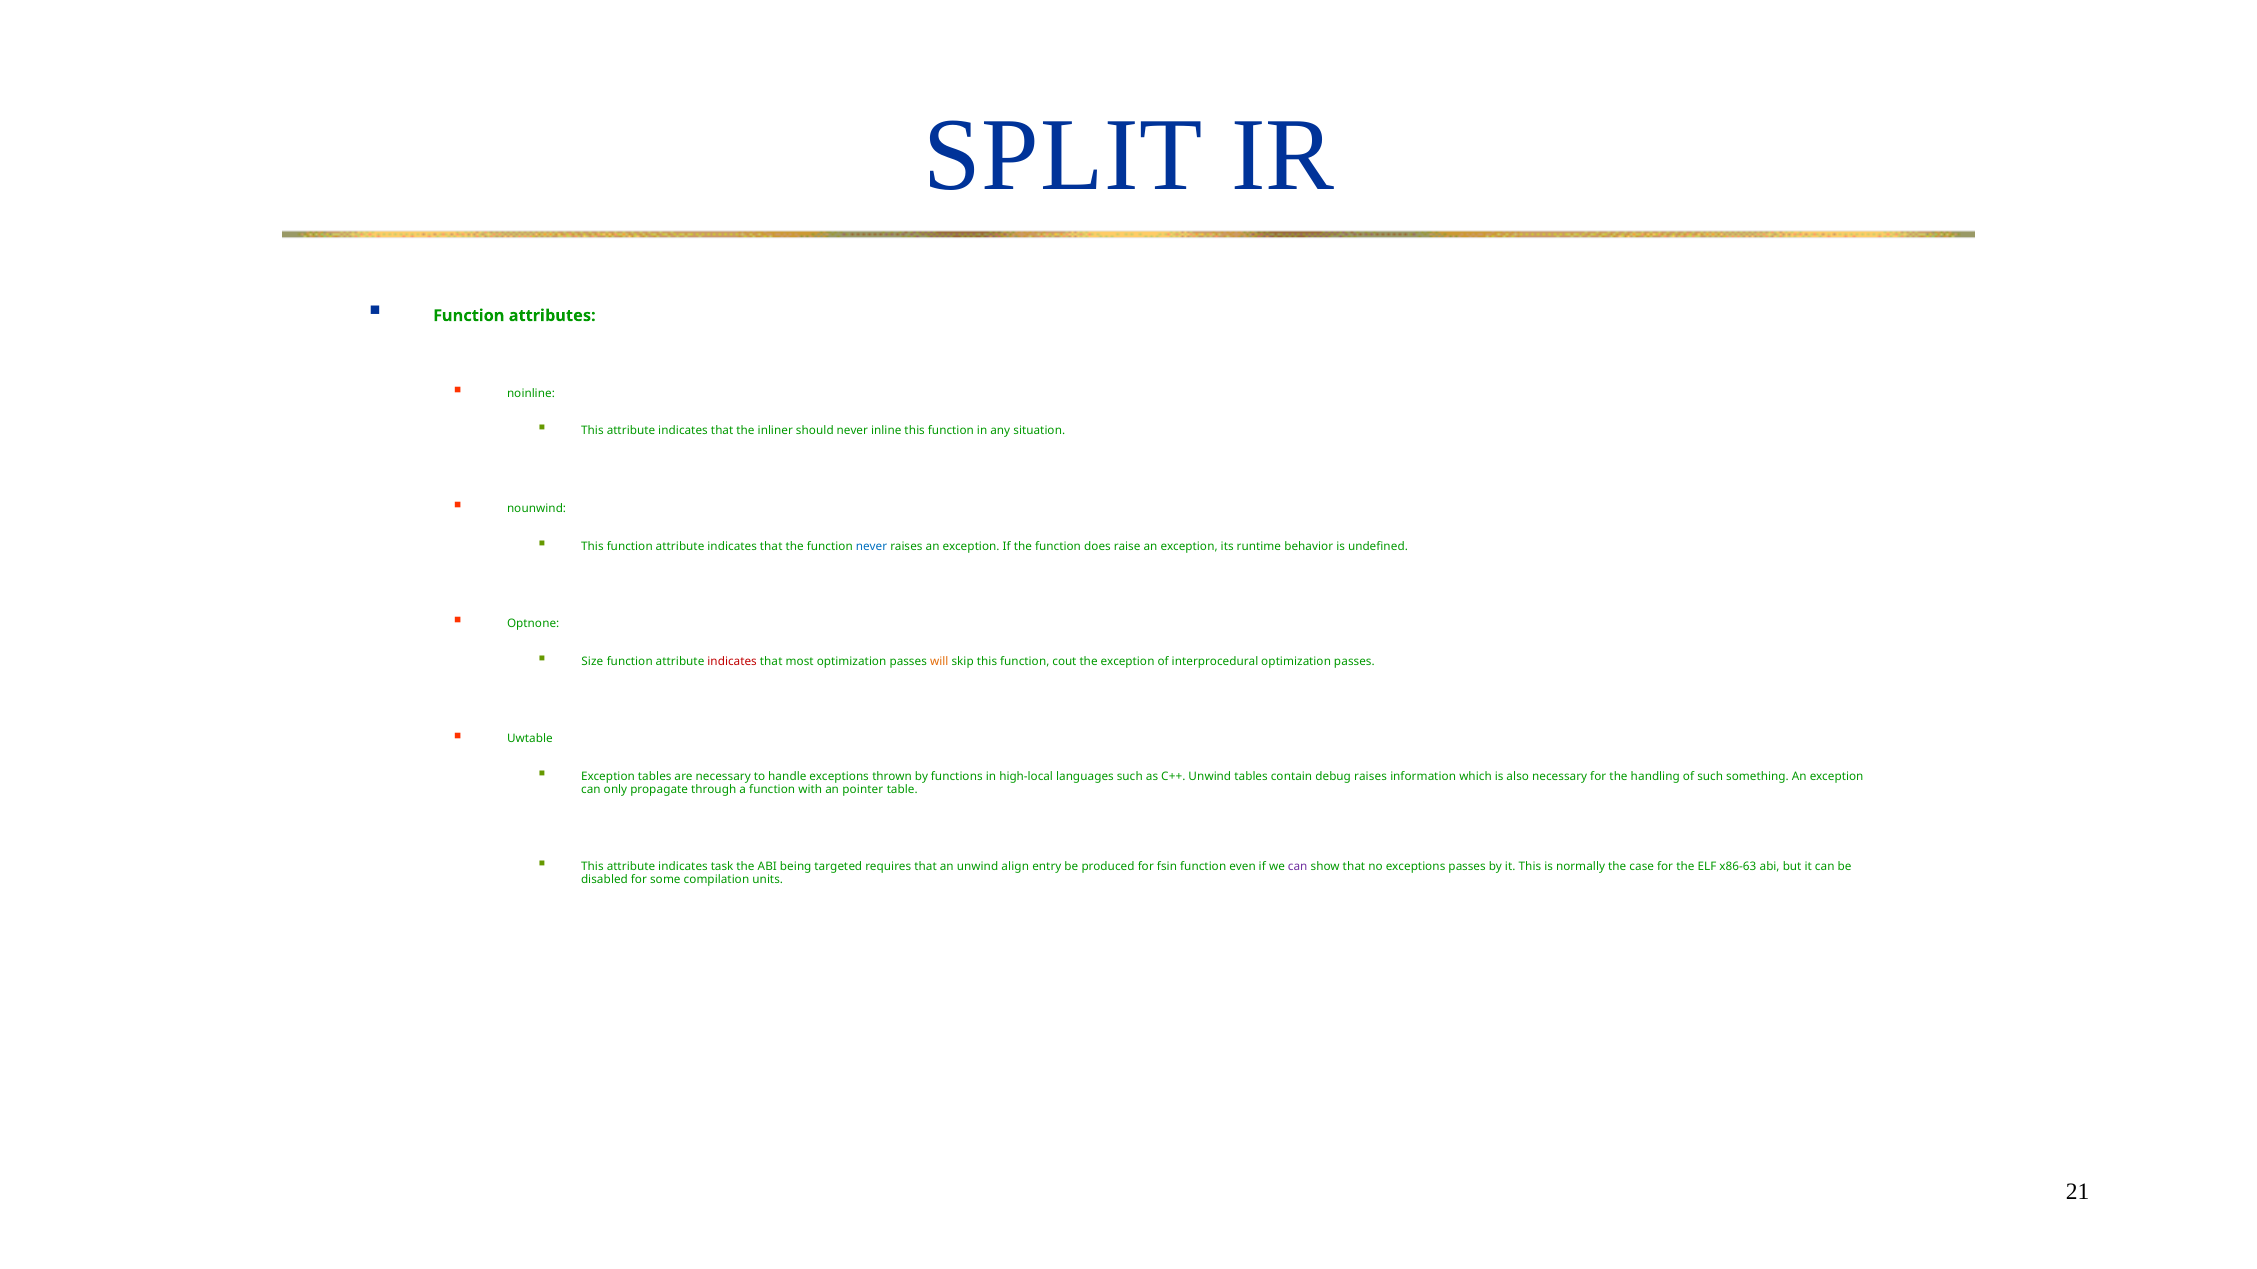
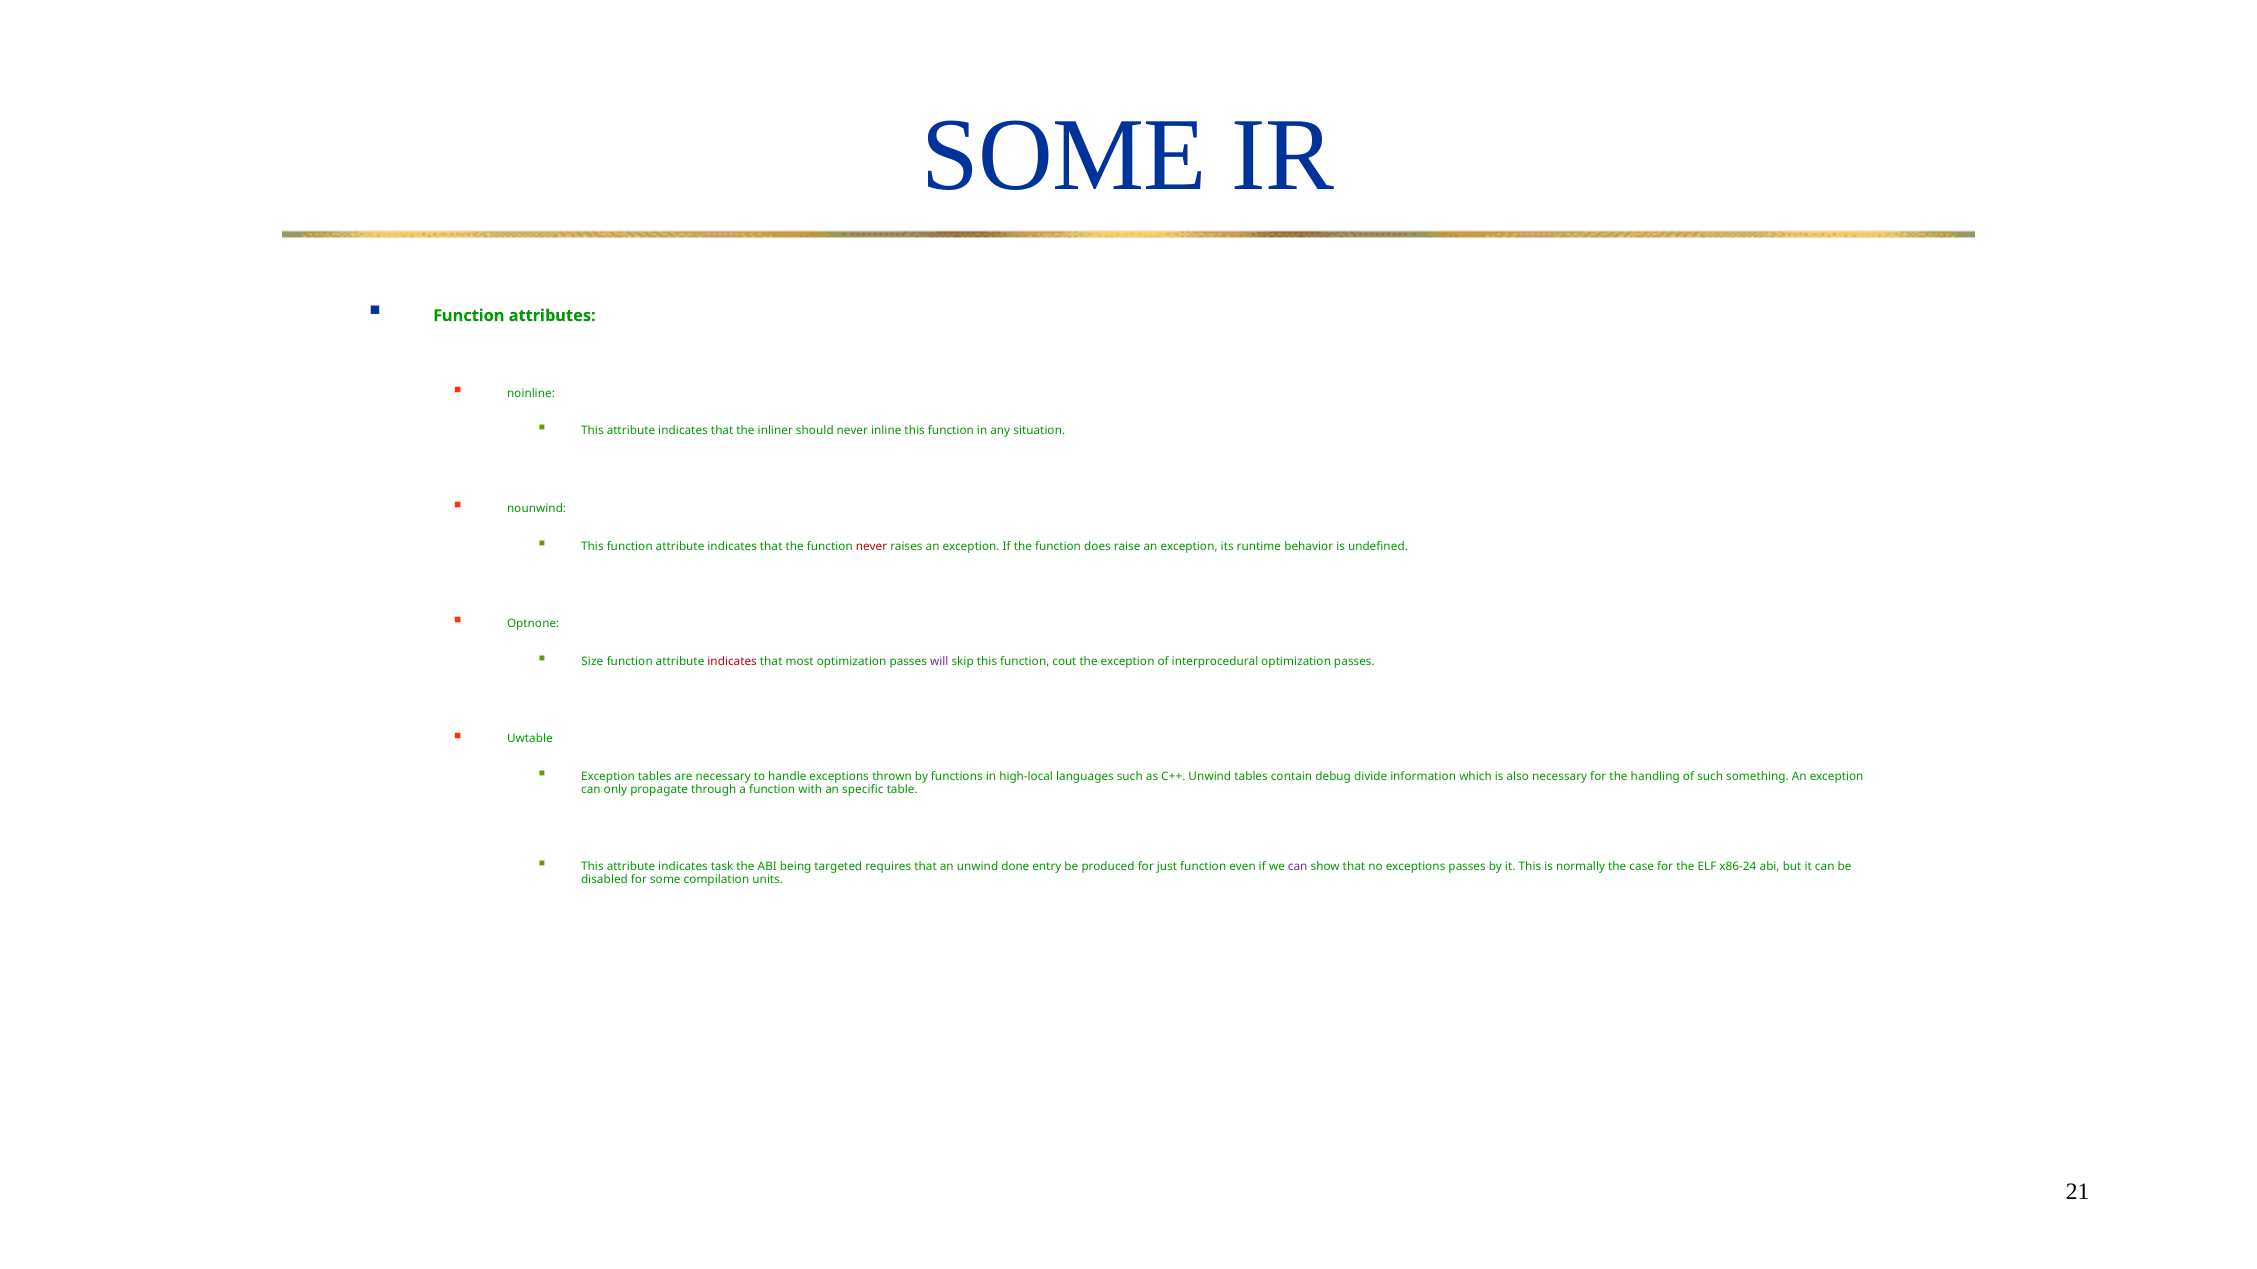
SPLIT at (1063, 155): SPLIT -> SOME
never at (871, 547) colour: blue -> red
will colour: orange -> purple
debug raises: raises -> divide
pointer: pointer -> specific
align: align -> done
fsin: fsin -> just
x86-63: x86-63 -> x86-24
